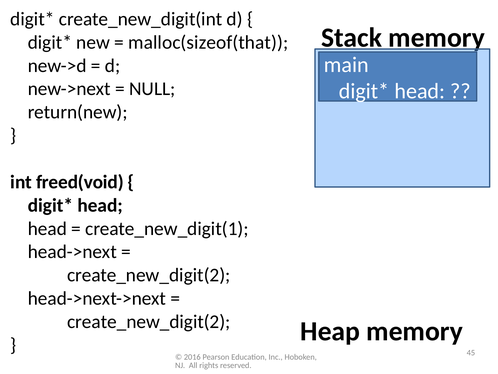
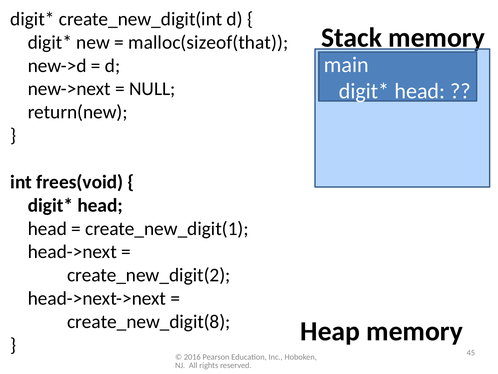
freed(void: freed(void -> frees(void
create_new_digit(2 at (149, 321): create_new_digit(2 -> create_new_digit(8
